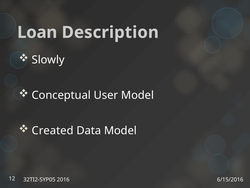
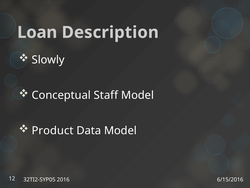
User: User -> Staff
Created: Created -> Product
